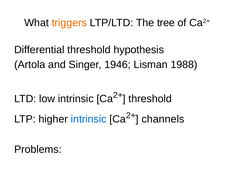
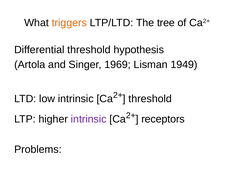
1946: 1946 -> 1969
1988: 1988 -> 1949
intrinsic at (89, 119) colour: blue -> purple
channels: channels -> receptors
